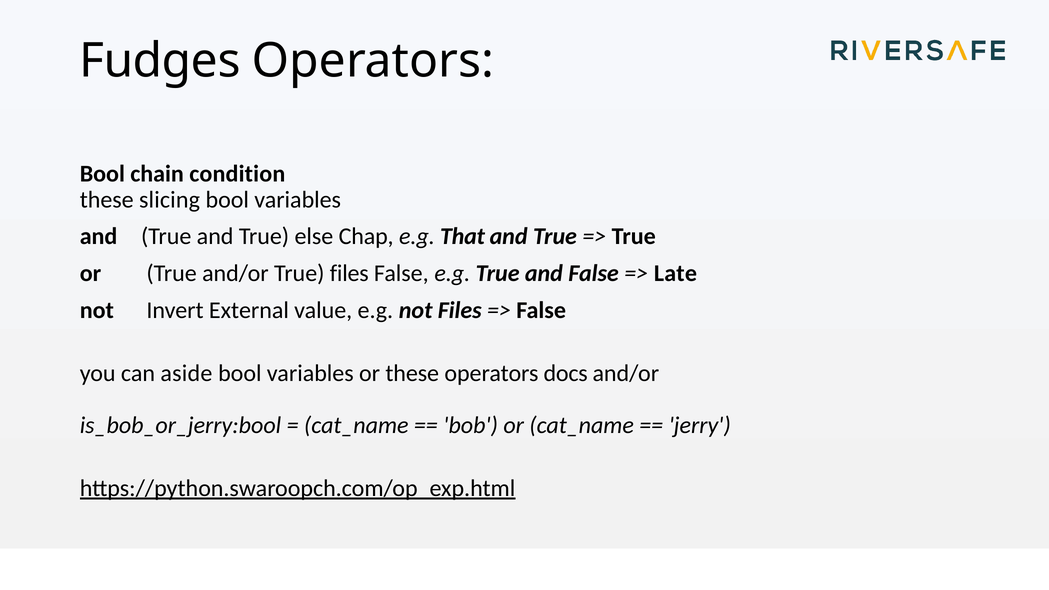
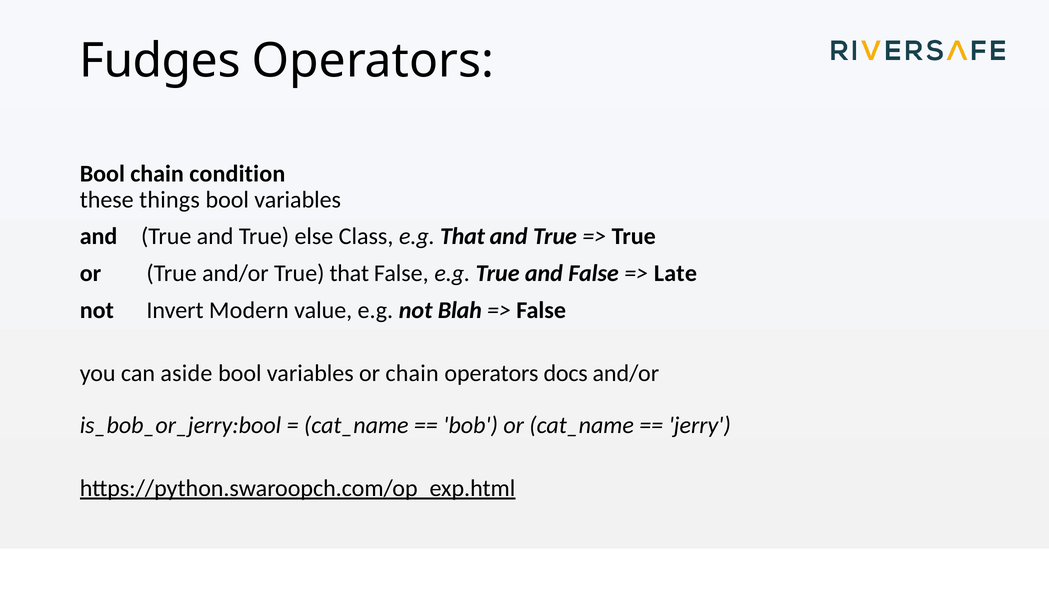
slicing: slicing -> things
Chap: Chap -> Class
True files: files -> that
External: External -> Modern
not Files: Files -> Blah
or these: these -> chain
